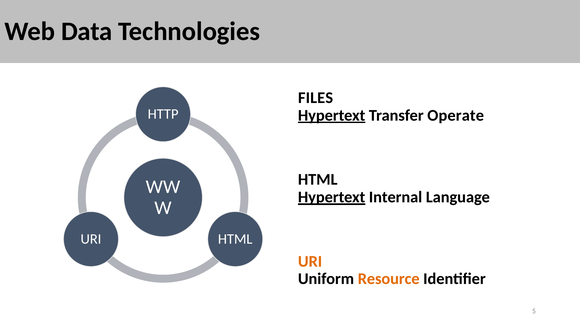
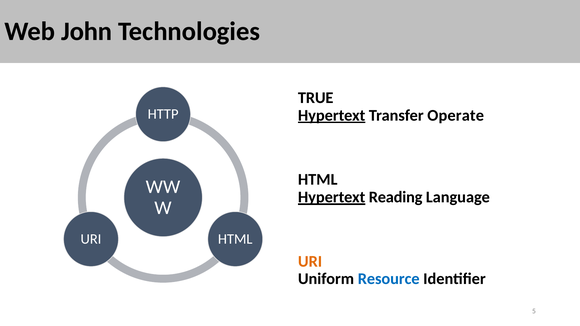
Data: Data -> John
FILES: FILES -> TRUE
Internal: Internal -> Reading
Resource colour: orange -> blue
